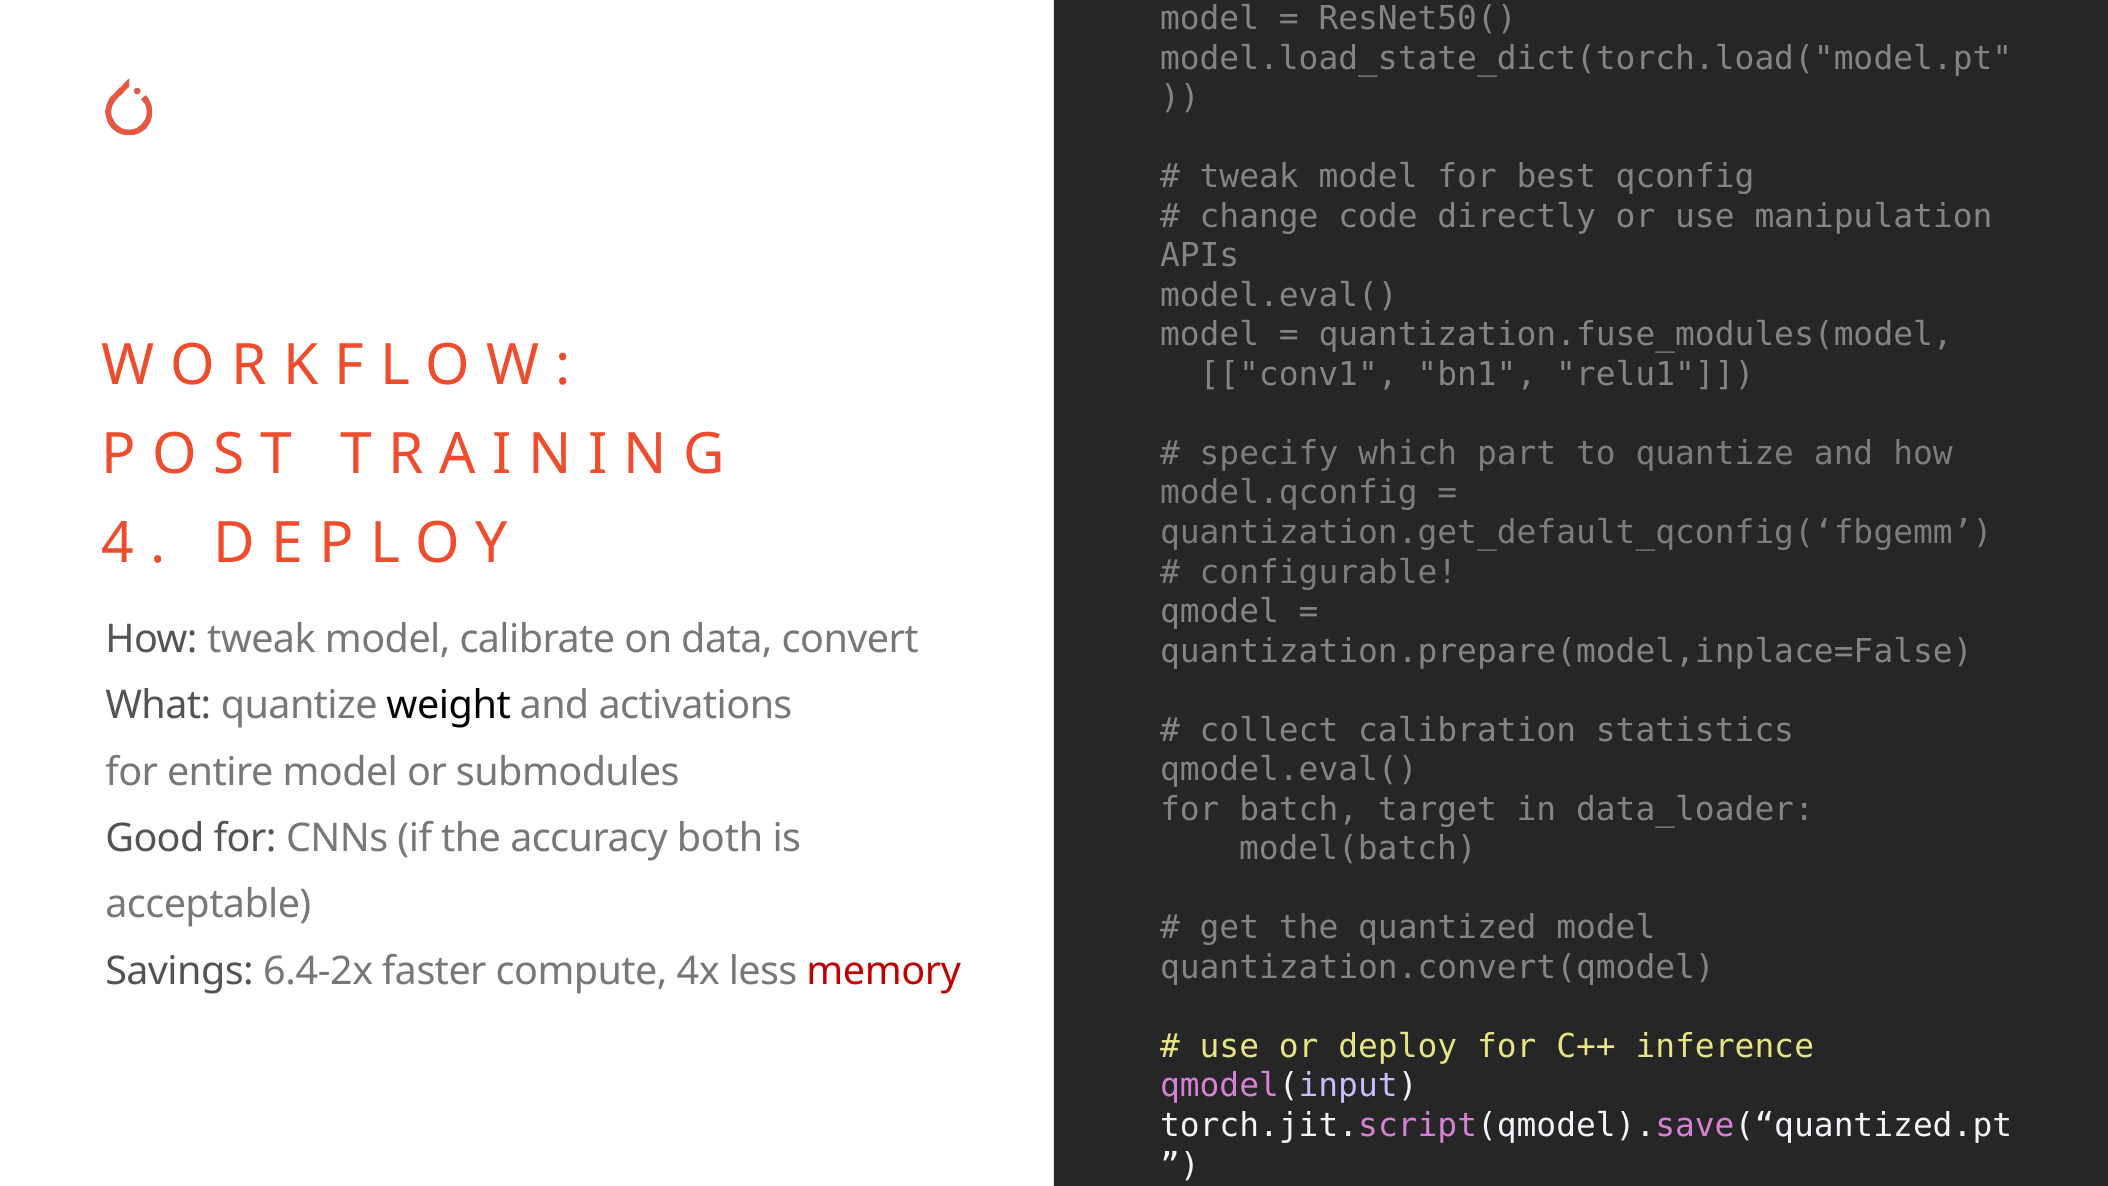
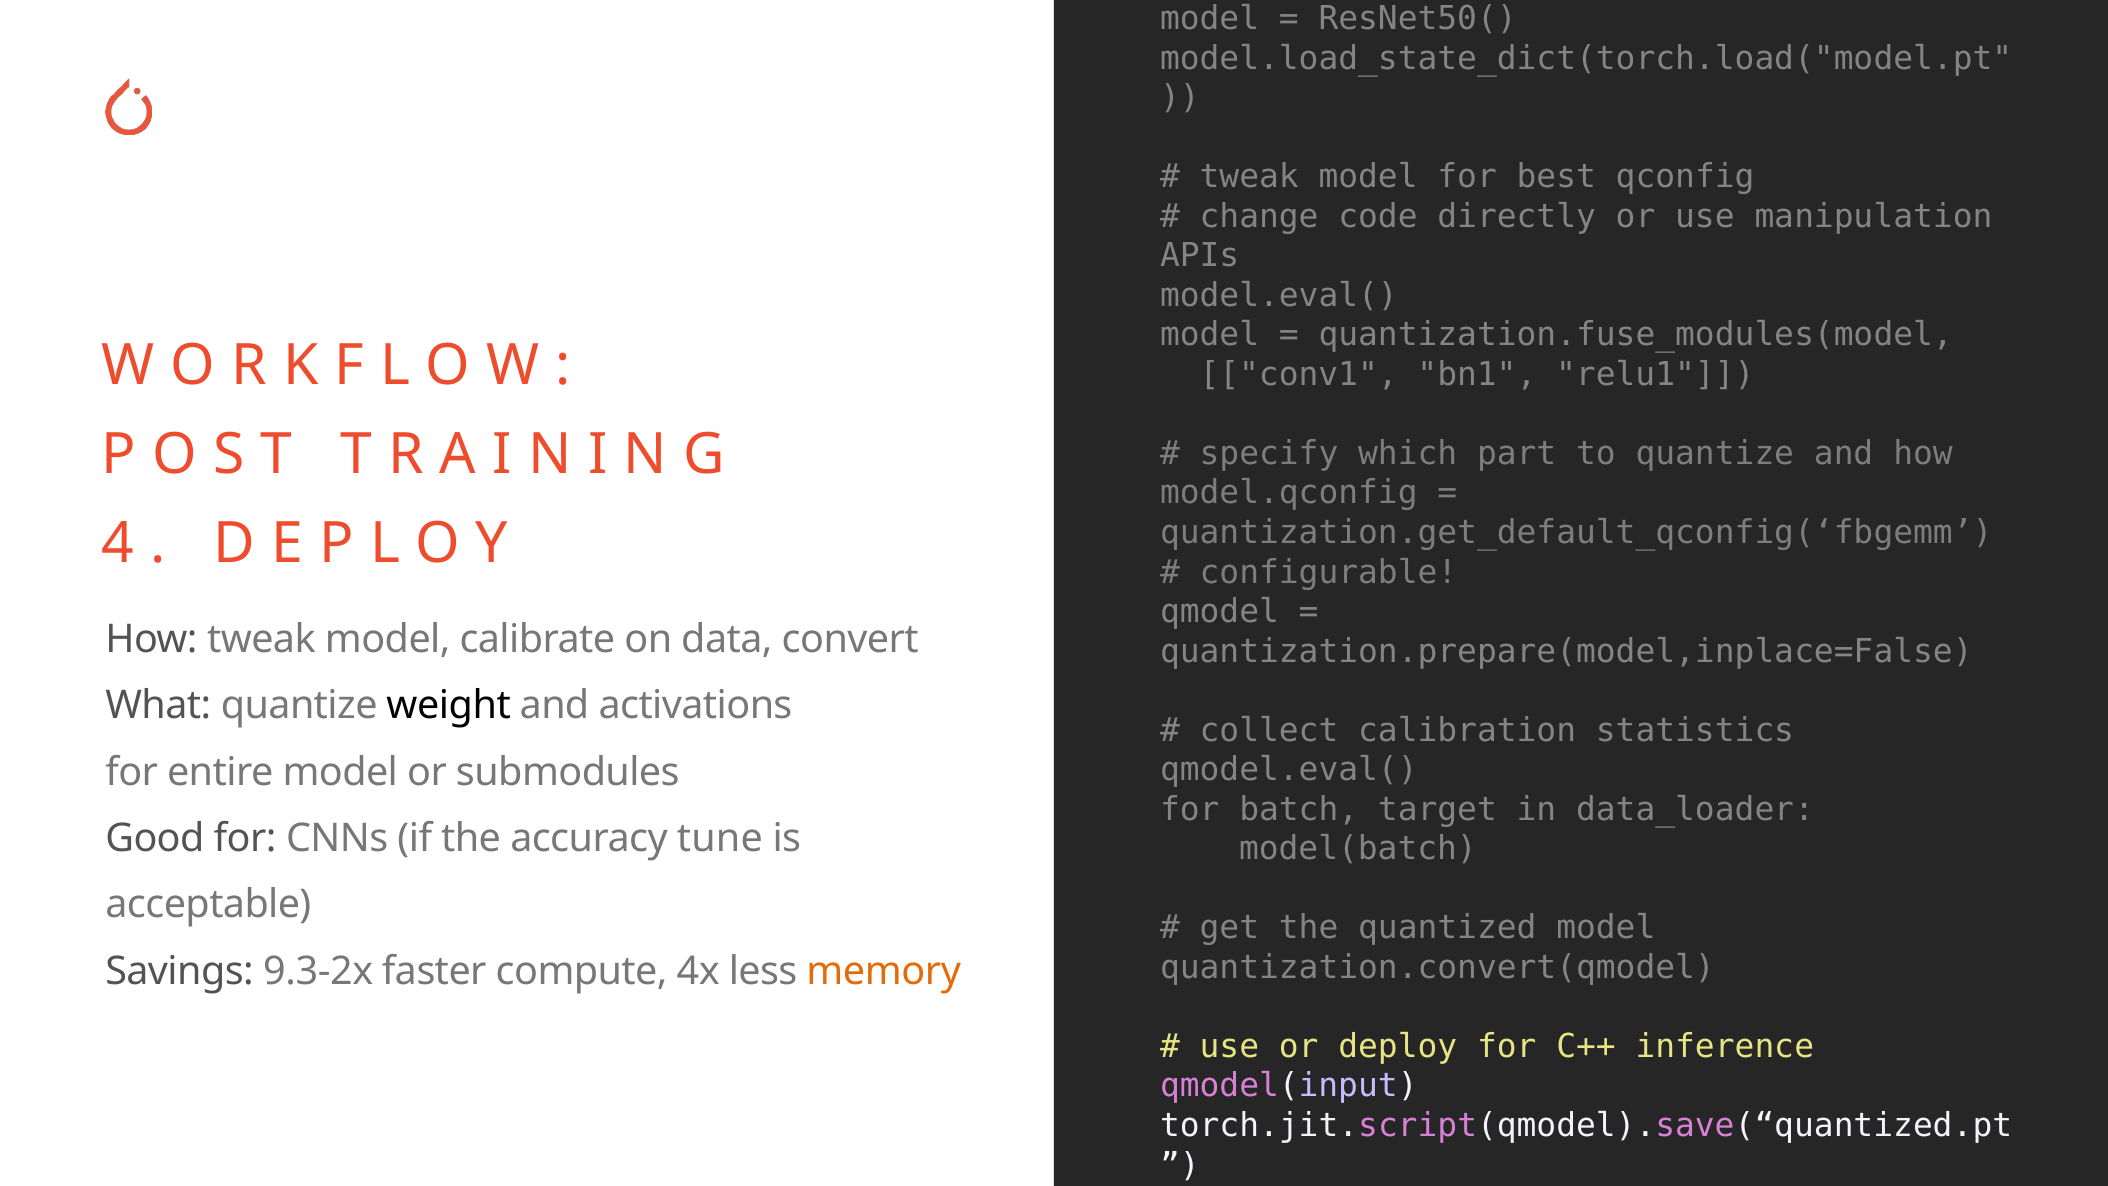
both: both -> tune
6.4-2x: 6.4-2x -> 9.3-2x
memory colour: red -> orange
